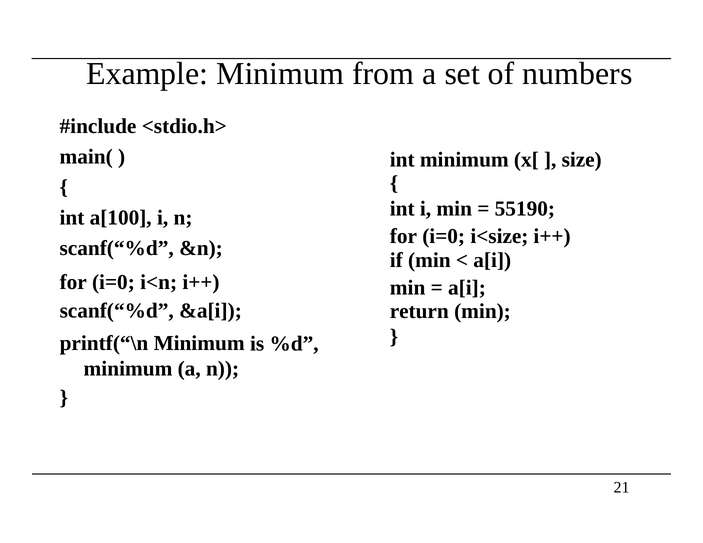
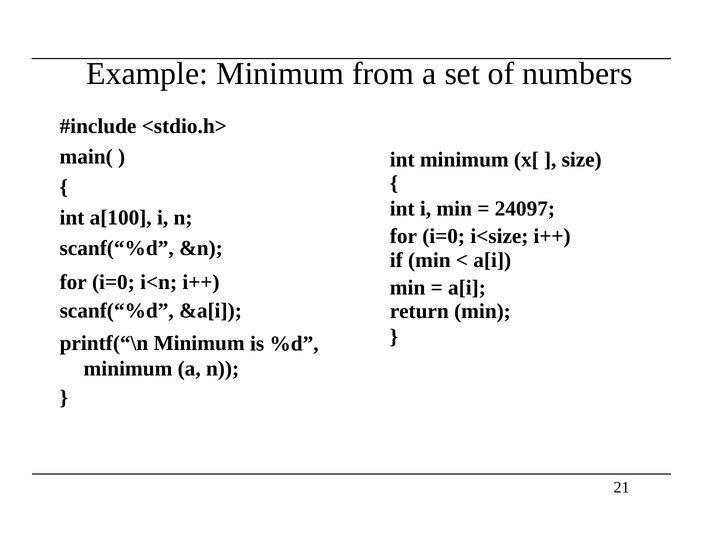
55190: 55190 -> 24097
